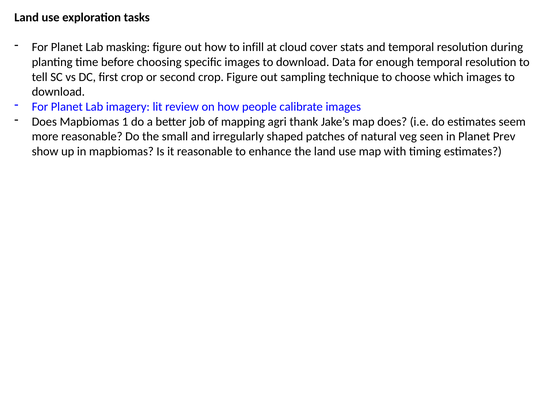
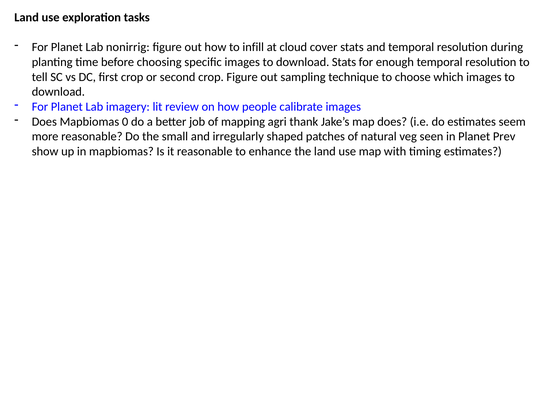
masking: masking -> nonirrig
download Data: Data -> Stats
1: 1 -> 0
